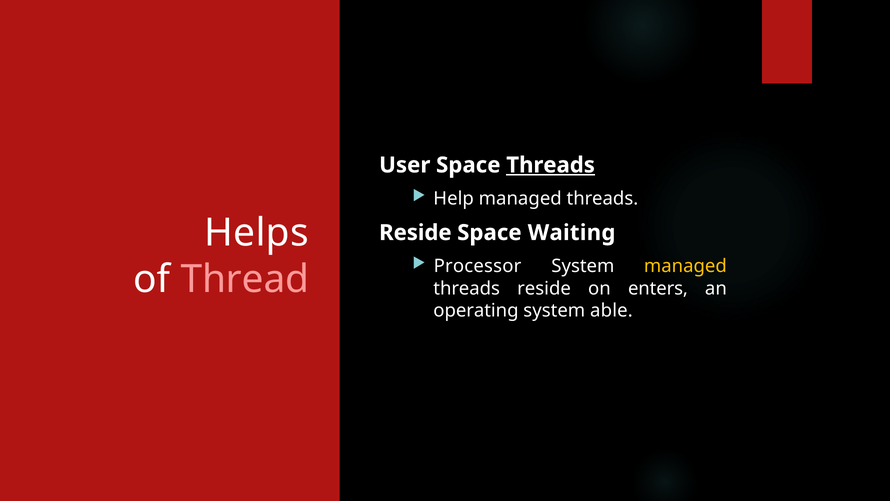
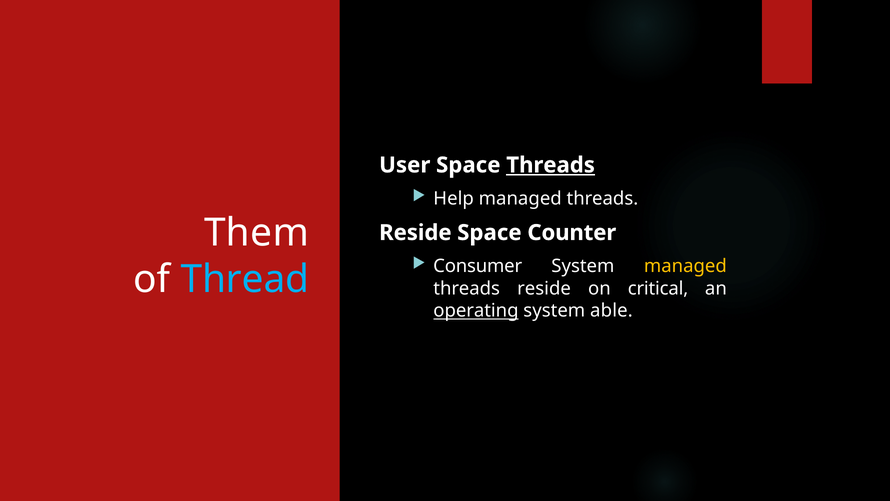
Helps: Helps -> Them
Waiting: Waiting -> Counter
Processor: Processor -> Consumer
Thread colour: pink -> light blue
enters: enters -> critical
operating underline: none -> present
